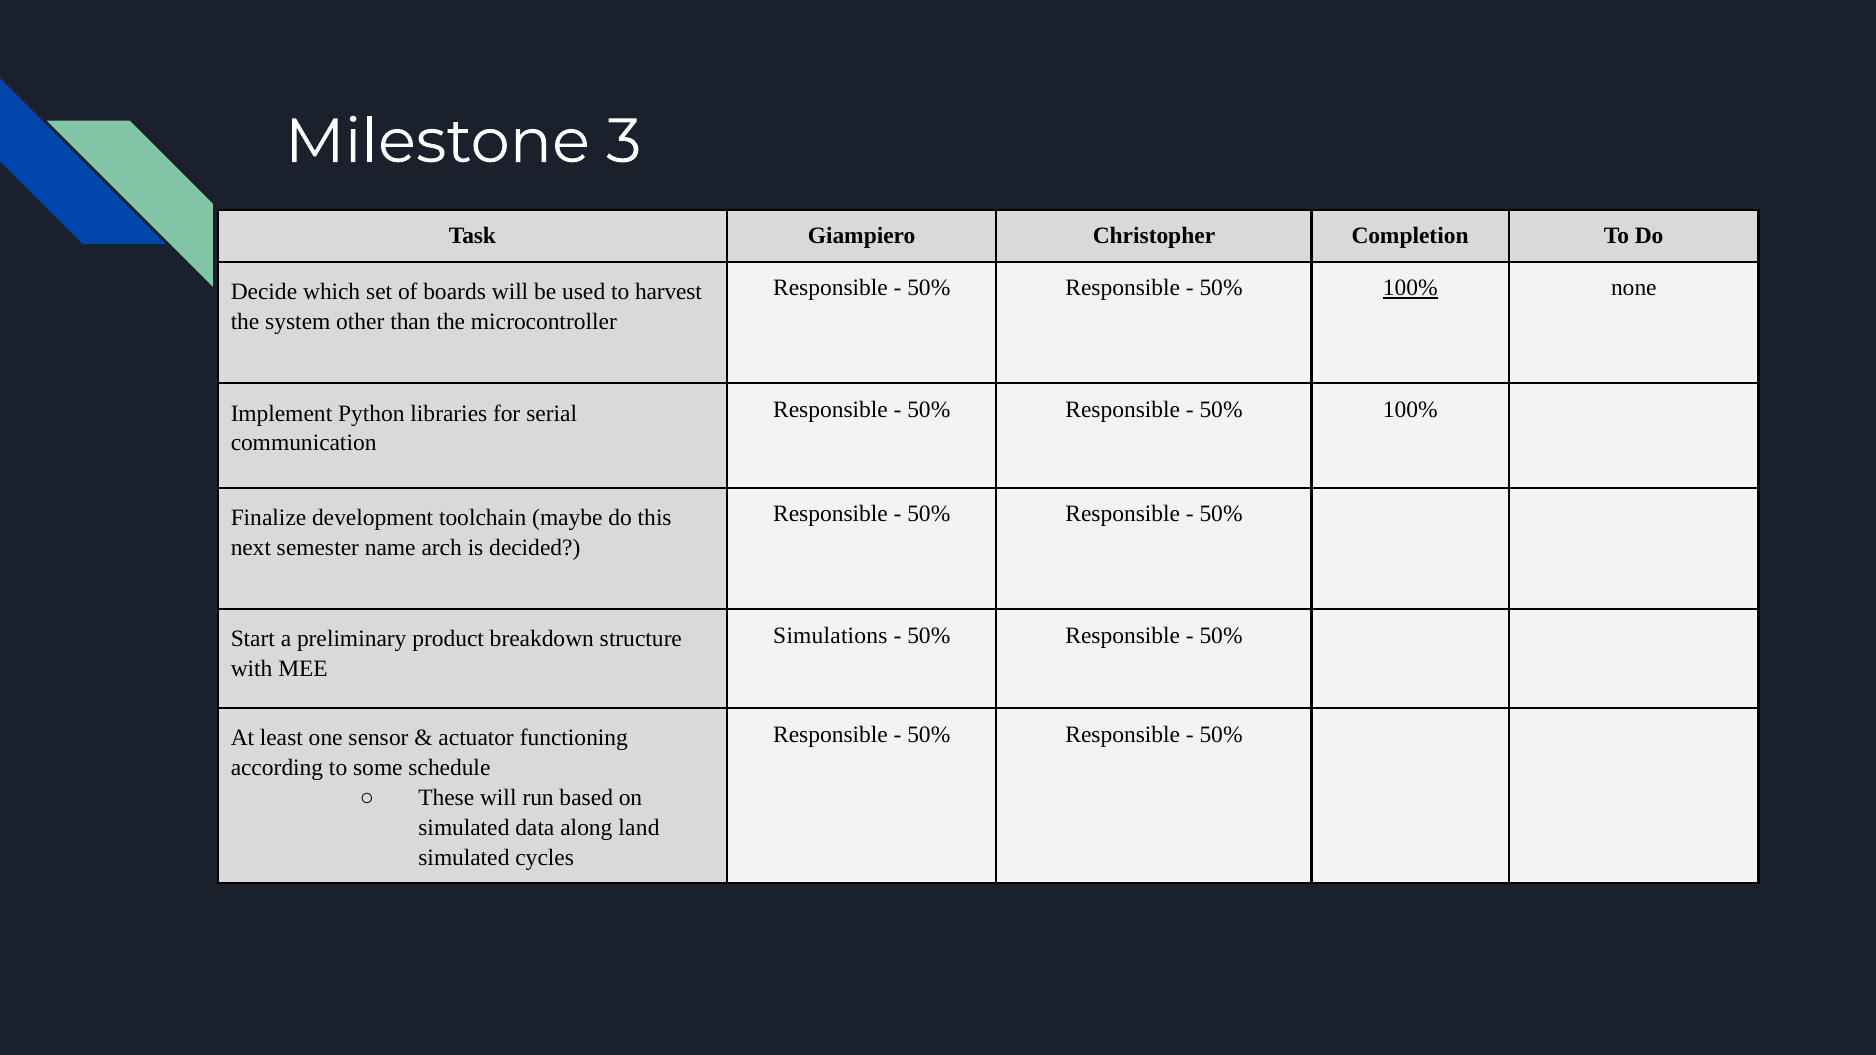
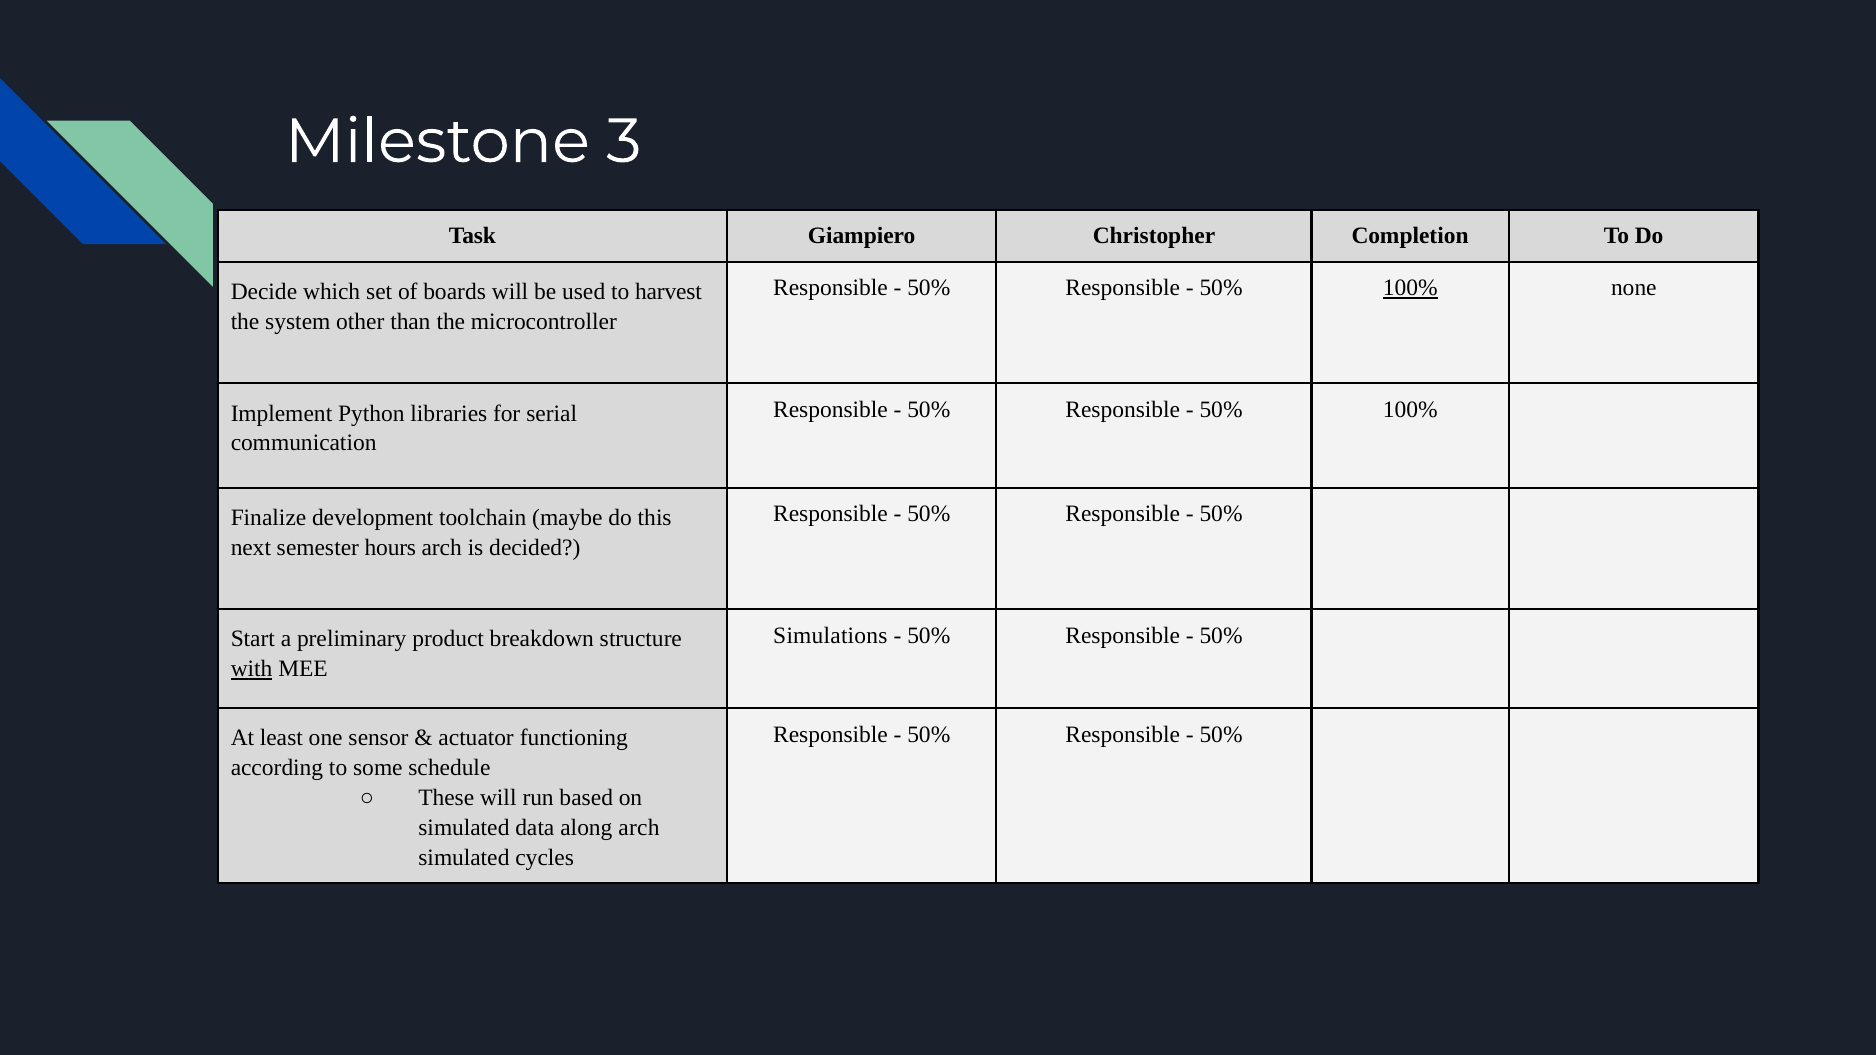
name: name -> hours
with underline: none -> present
along land: land -> arch
